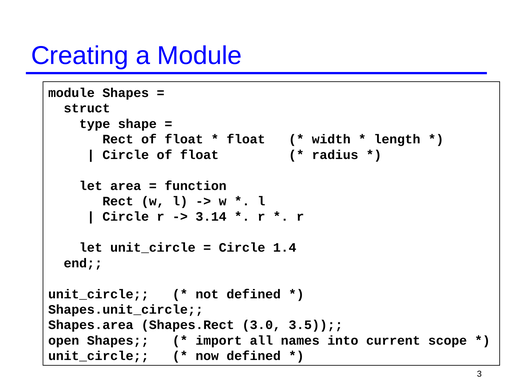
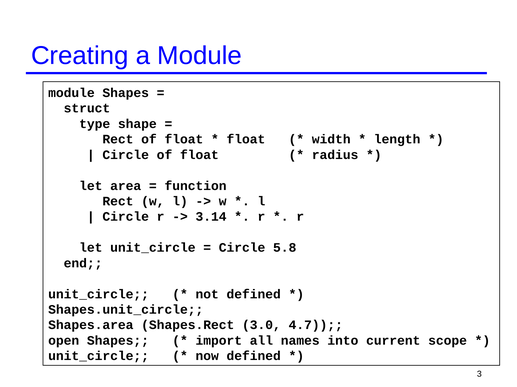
1.4: 1.4 -> 5.8
3.5: 3.5 -> 4.7
